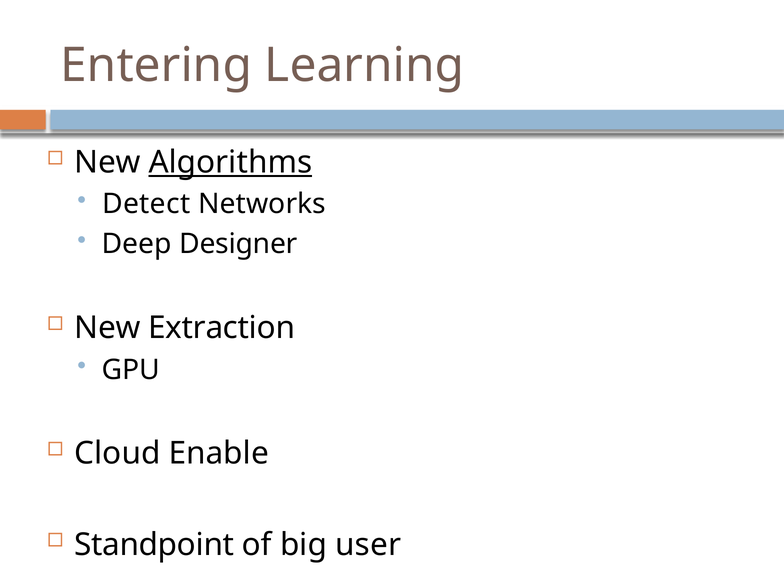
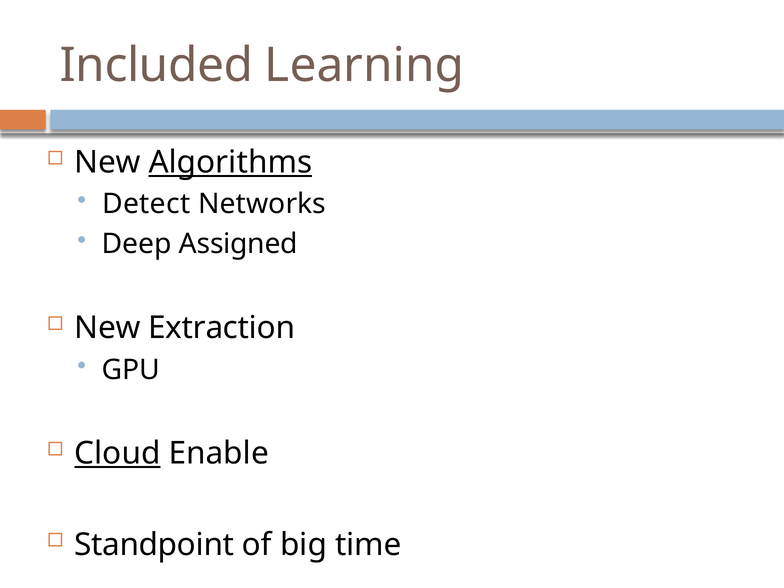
Entering: Entering -> Included
Designer: Designer -> Assigned
Cloud underline: none -> present
user: user -> time
